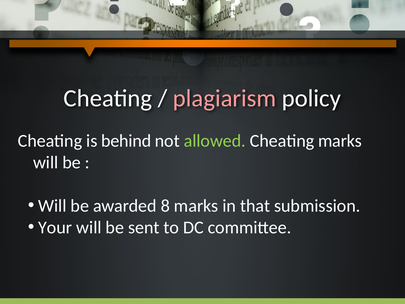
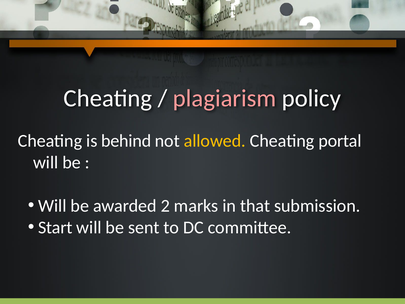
allowed colour: light green -> yellow
Cheating marks: marks -> portal
8: 8 -> 2
Your: Your -> Start
